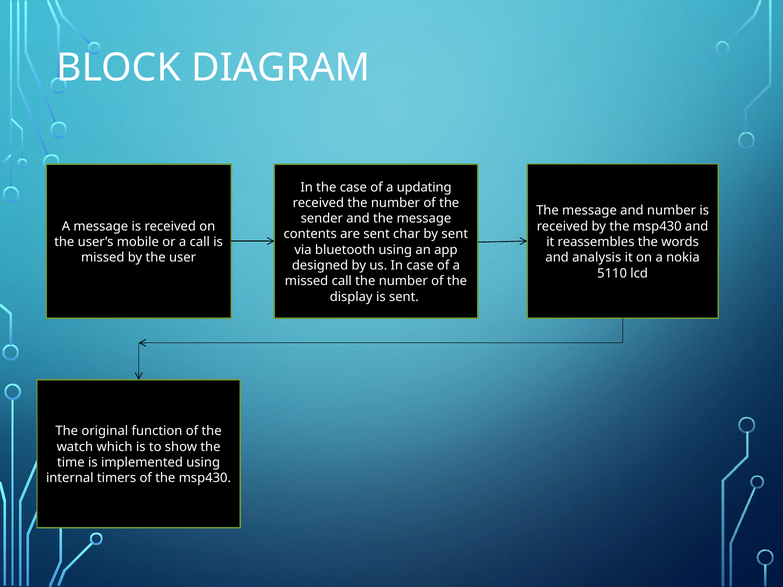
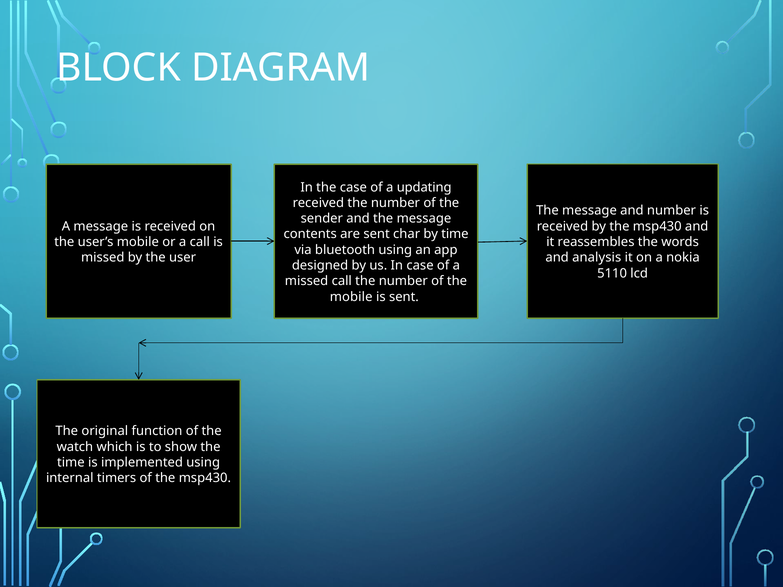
by sent: sent -> time
display at (351, 297): display -> mobile
